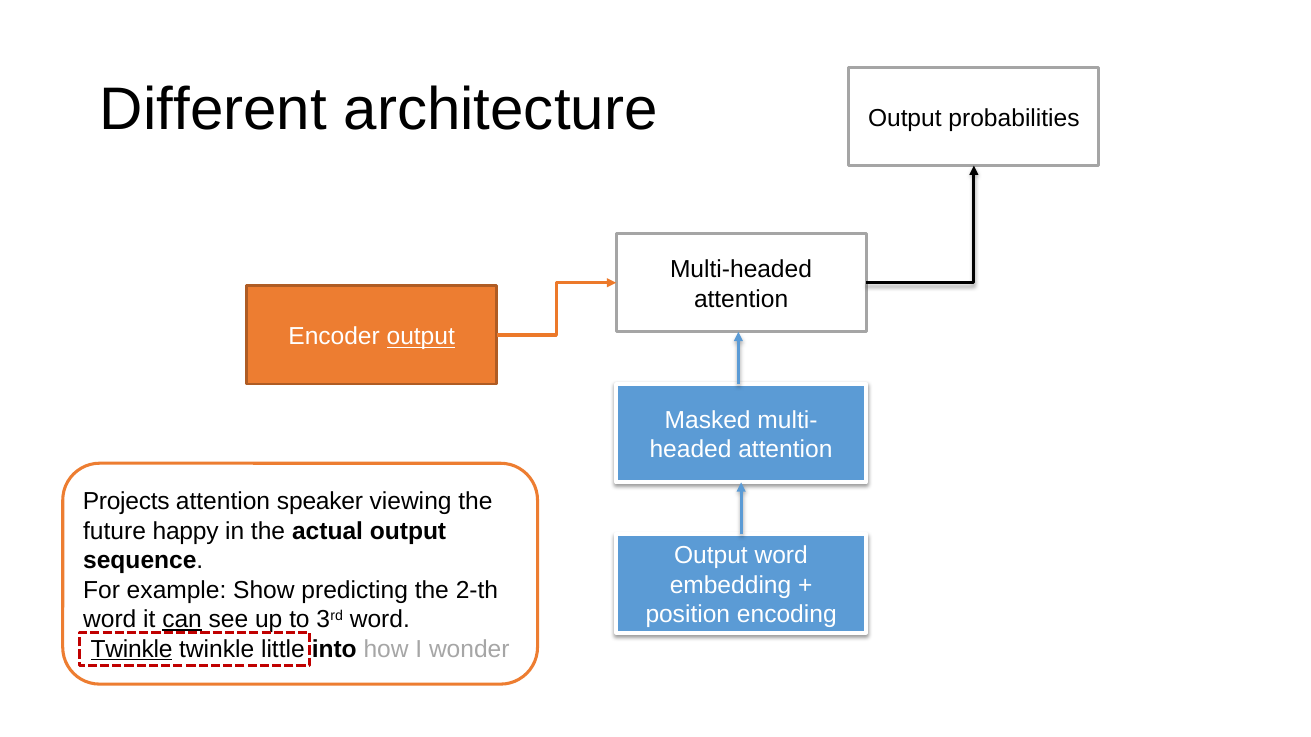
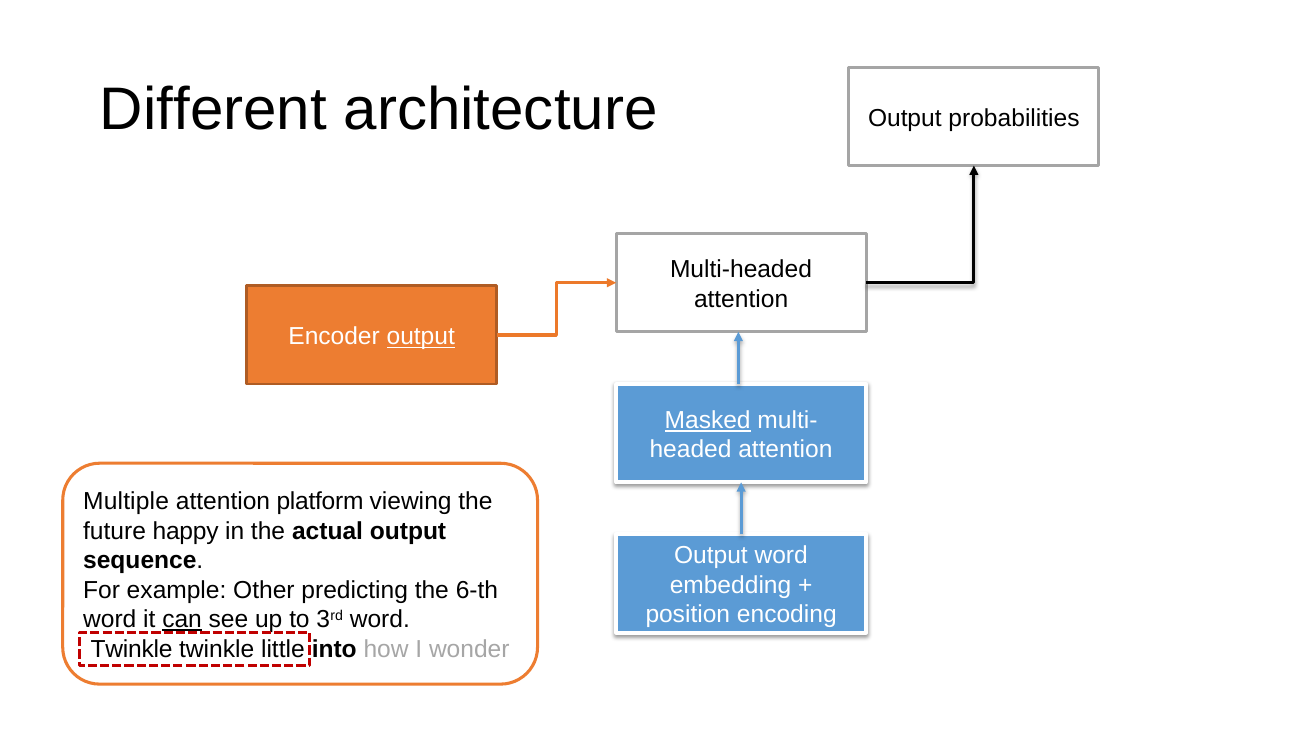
Masked underline: none -> present
Projects: Projects -> Multiple
speaker: speaker -> platform
Show: Show -> Other
2-th: 2-th -> 6-th
Twinkle at (132, 649) underline: present -> none
